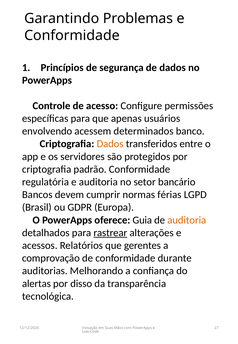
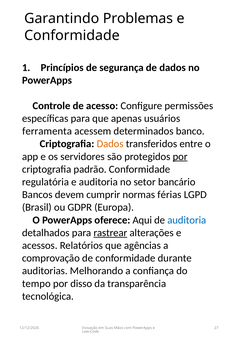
envolvendo: envolvendo -> ferramenta
por at (180, 156) underline: none -> present
Guia: Guia -> Aqui
auditoria at (187, 220) colour: orange -> blue
gerentes: gerentes -> agências
alertas: alertas -> tempo
